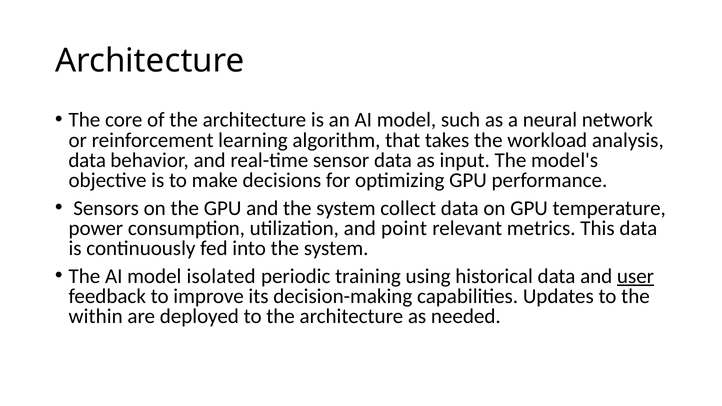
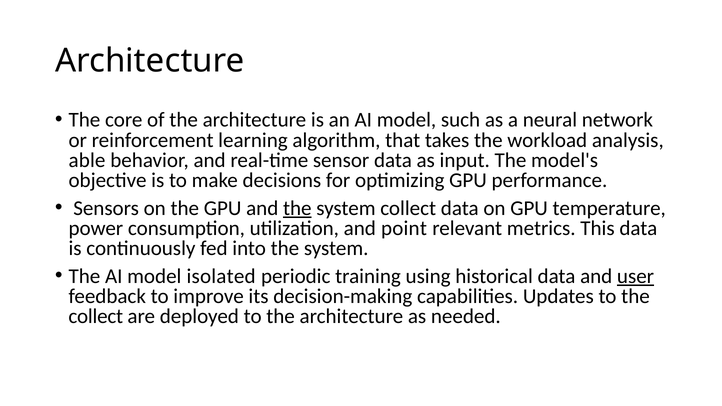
data at (87, 160): data -> able
the at (297, 208) underline: none -> present
within at (96, 317): within -> collect
